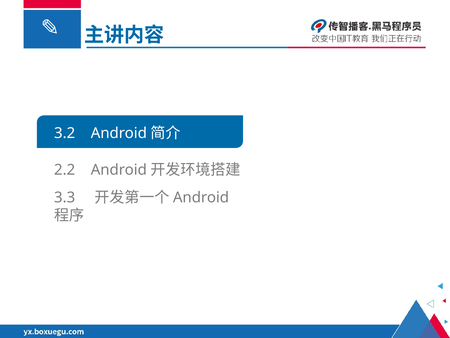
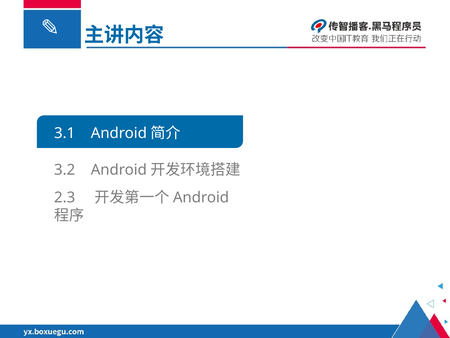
3.2: 3.2 -> 3.1
2.2: 2.2 -> 3.2
3.3: 3.3 -> 2.3
